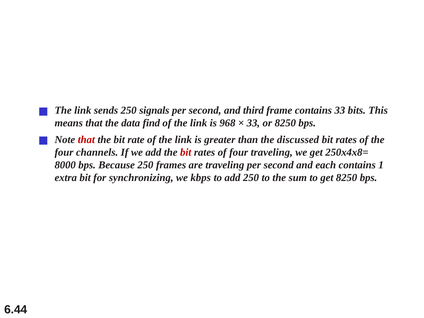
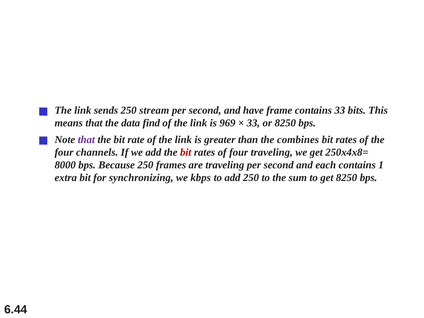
signals: signals -> stream
third: third -> have
968: 968 -> 969
that at (86, 140) colour: red -> purple
discussed: discussed -> combines
